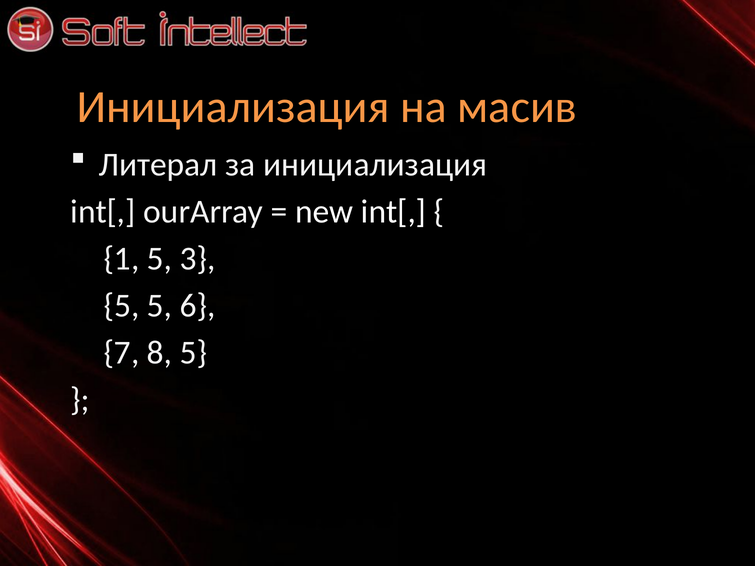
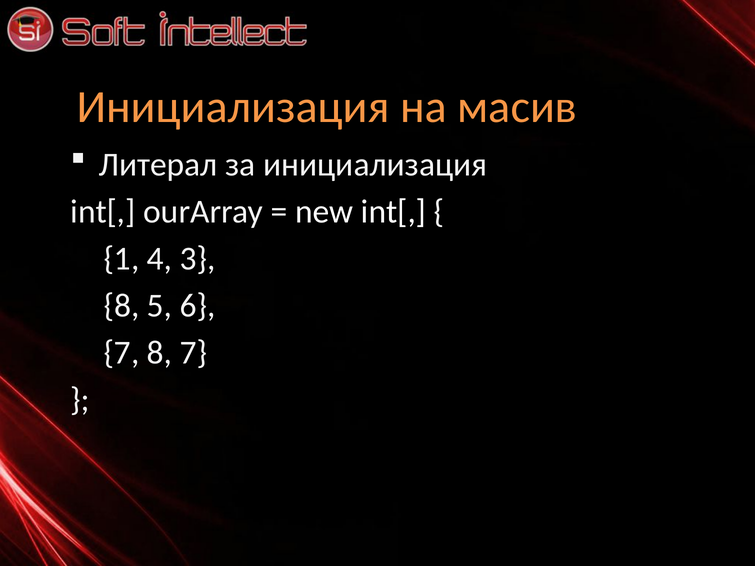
1 5: 5 -> 4
5 at (121, 306): 5 -> 8
8 5: 5 -> 7
